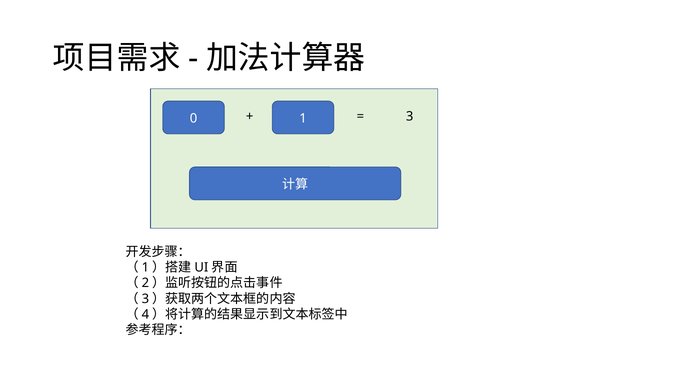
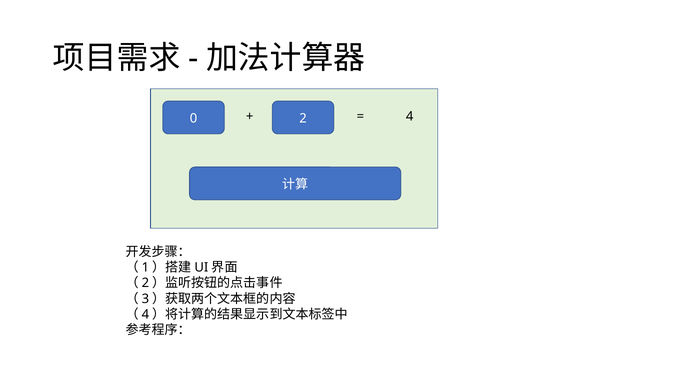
3: 3 -> 4
1: 1 -> 2
